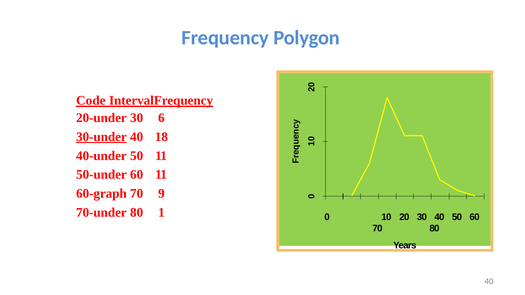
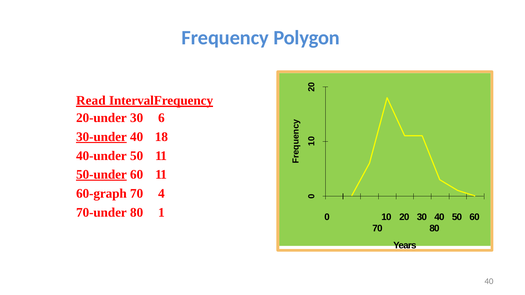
Code: Code -> Read
50-under underline: none -> present
9: 9 -> 4
